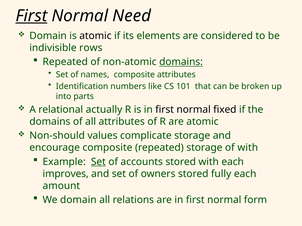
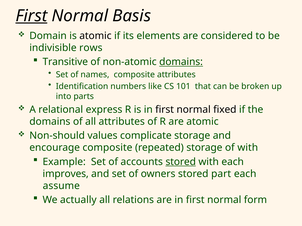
Need: Need -> Basis
Repeated at (65, 62): Repeated -> Transitive
actually: actually -> express
Set at (98, 162) underline: present -> none
stored at (181, 162) underline: none -> present
fully: fully -> part
amount: amount -> assume
We domain: domain -> actually
